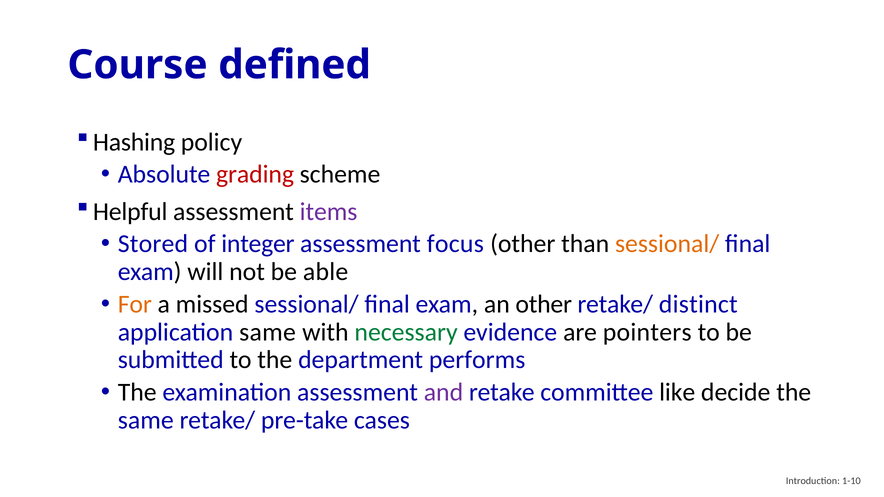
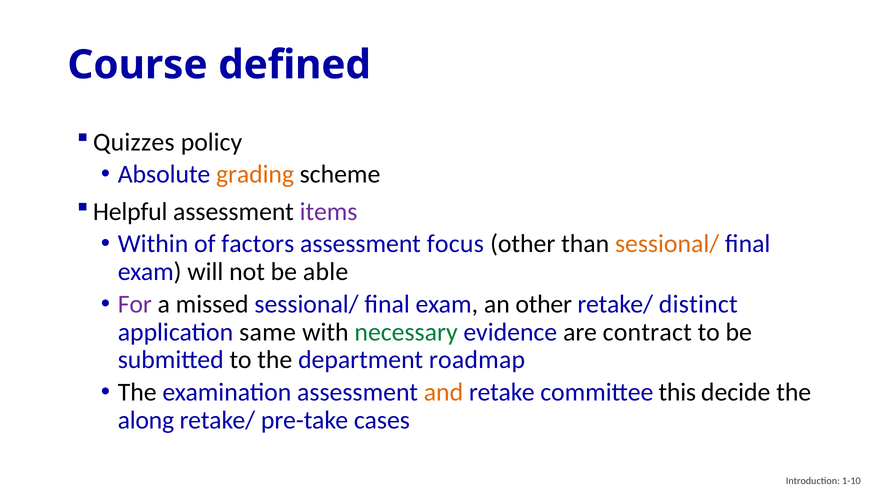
Hashing: Hashing -> Quizzes
grading colour: red -> orange
Stored: Stored -> Within
integer: integer -> factors
For colour: orange -> purple
pointers: pointers -> contract
performs: performs -> roadmap
and colour: purple -> orange
like: like -> this
same at (146, 420): same -> along
